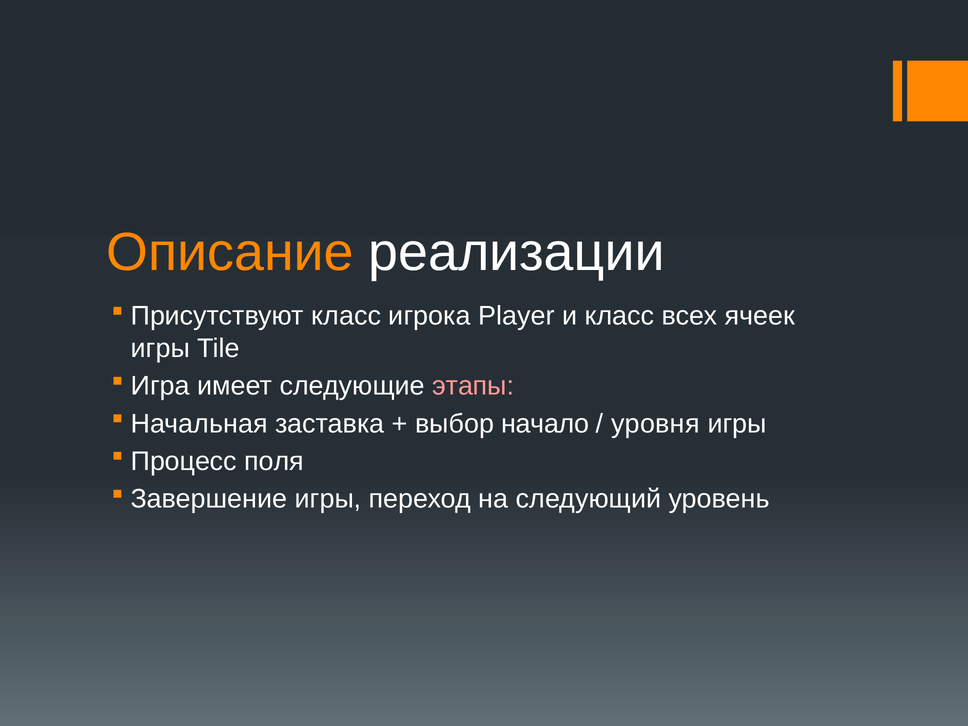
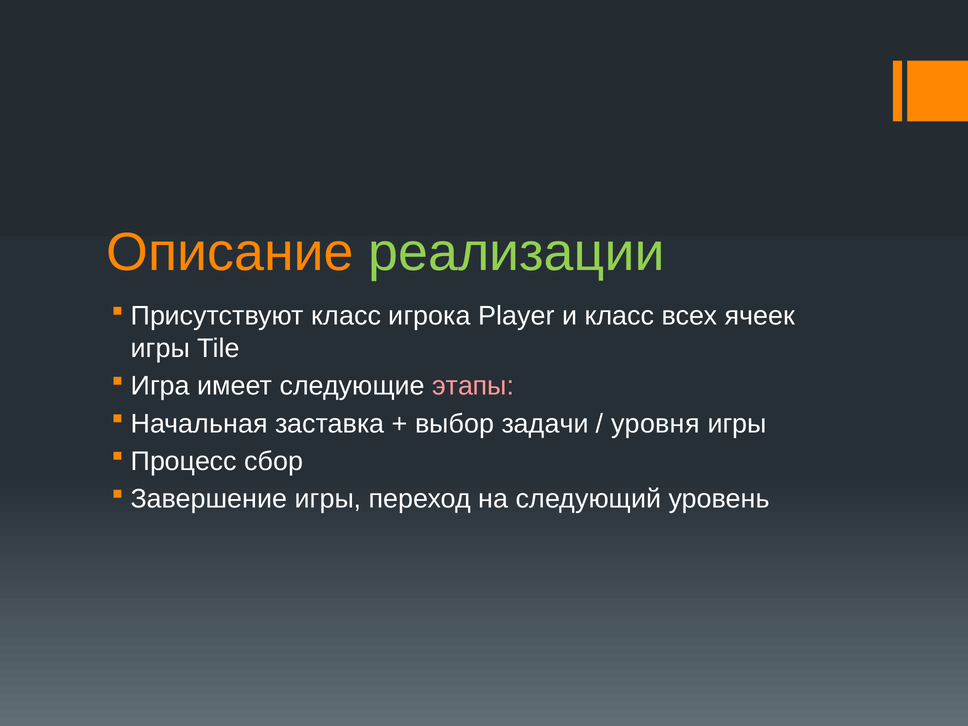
реализации colour: white -> light green
начало: начало -> задачи
поля: поля -> сбор
